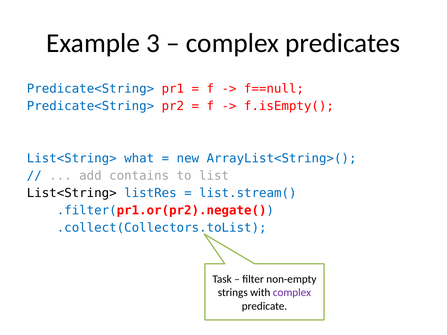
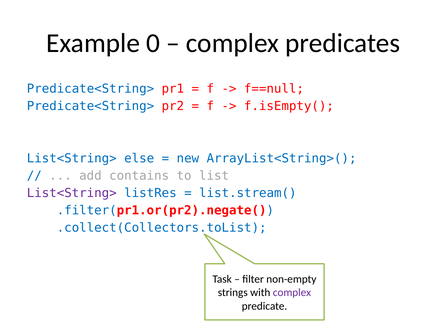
3: 3 -> 0
what: what -> else
List<String> at (72, 193) colour: black -> purple
